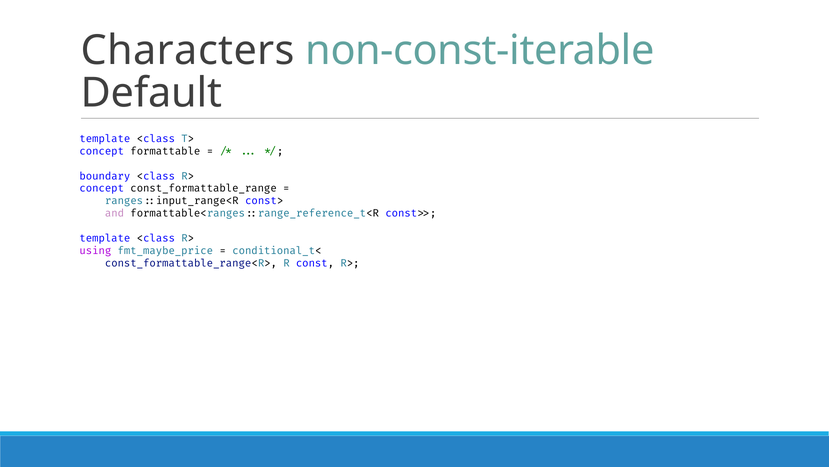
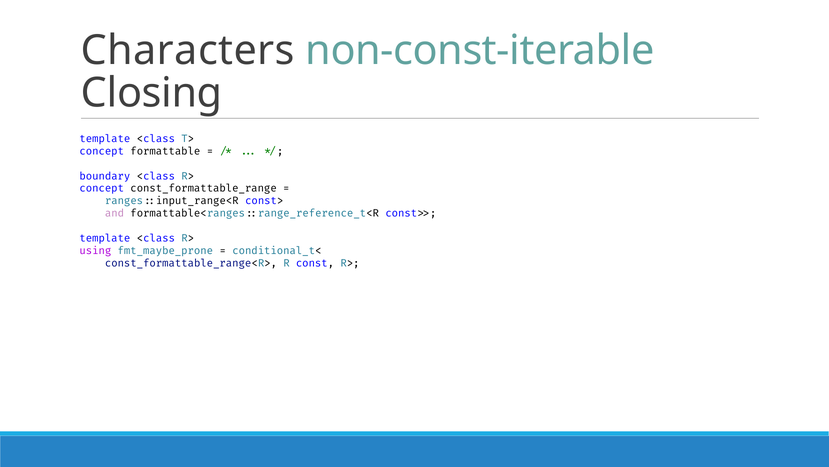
Default: Default -> Closing
fmt_maybe_price: fmt_maybe_price -> fmt_maybe_prone
